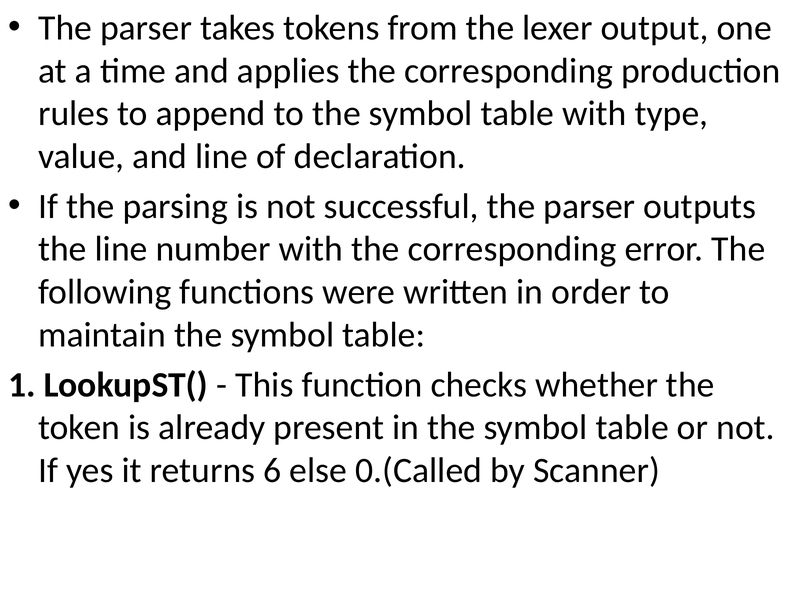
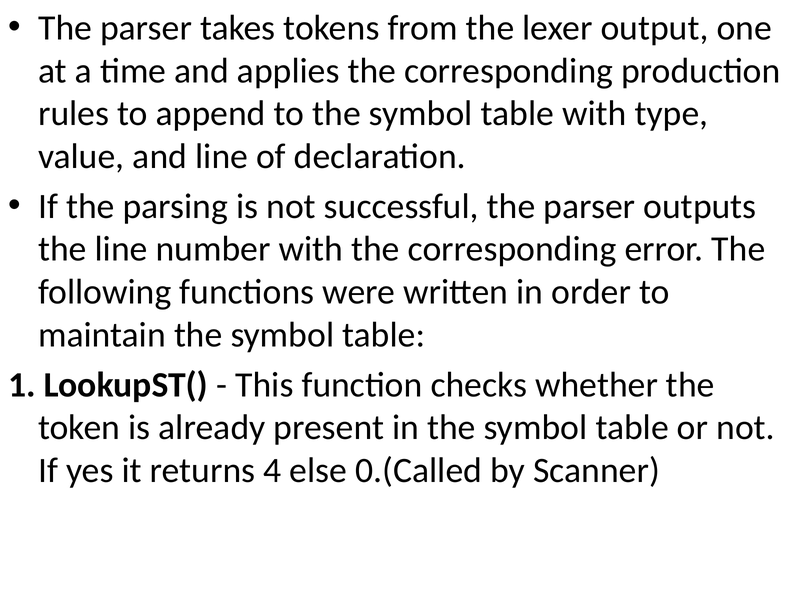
6: 6 -> 4
